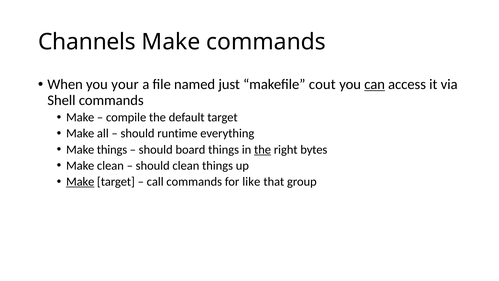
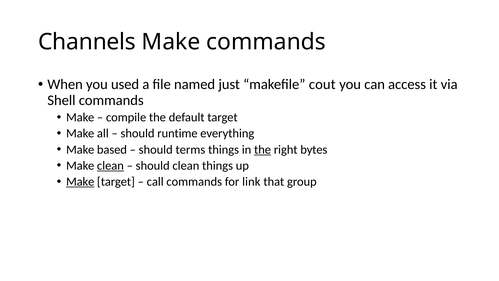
your: your -> used
can underline: present -> none
Make things: things -> based
board: board -> terms
clean at (110, 165) underline: none -> present
like: like -> link
